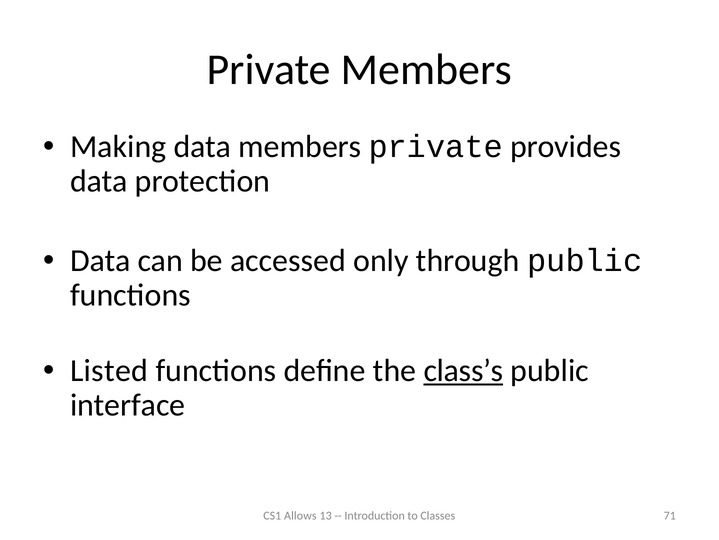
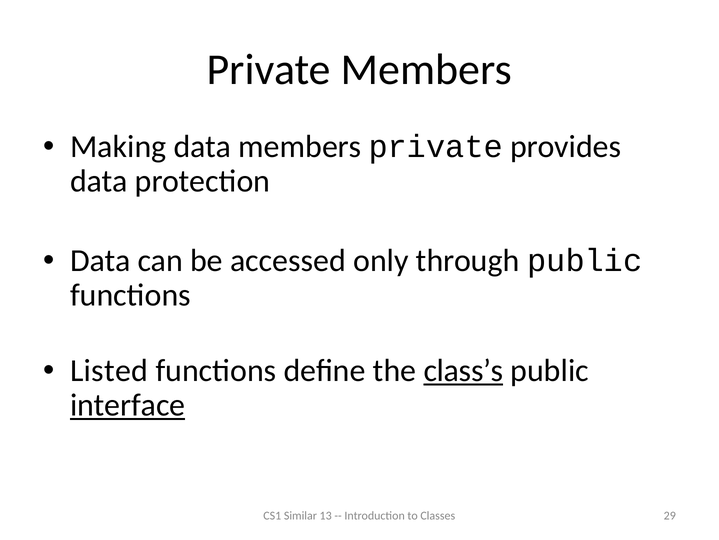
interface underline: none -> present
Allows: Allows -> Similar
71: 71 -> 29
